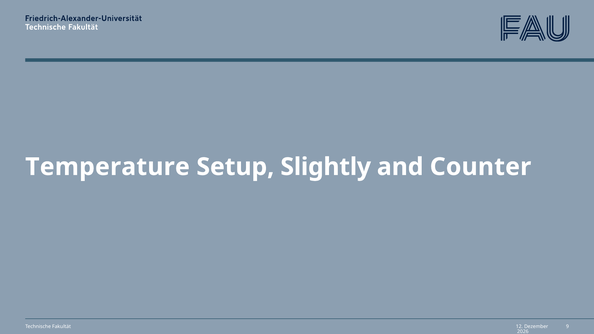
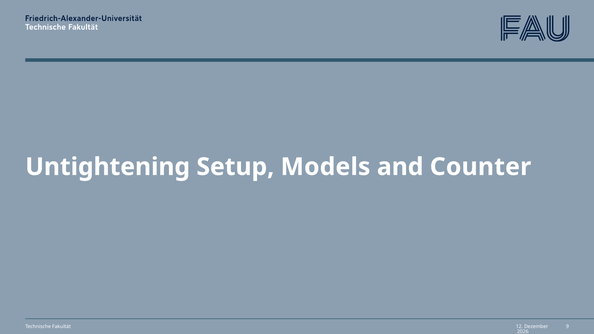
Temperature: Temperature -> Untightening
Slightly: Slightly -> Models
